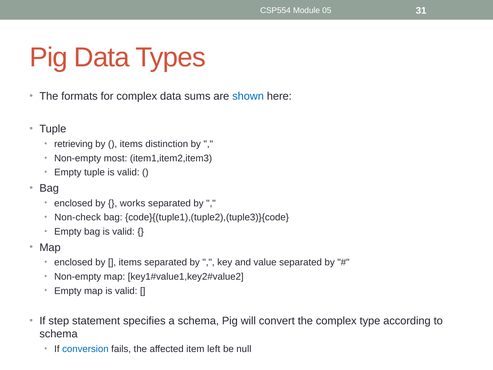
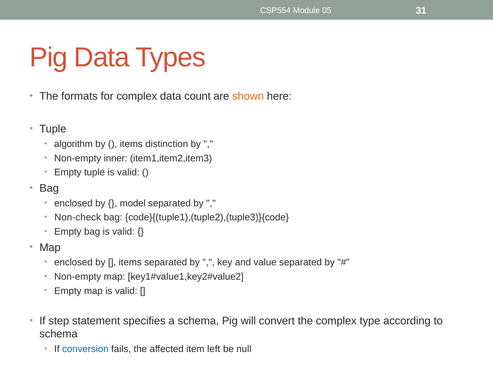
sums: sums -> count
shown colour: blue -> orange
retrieving: retrieving -> algorithm
most: most -> inner
works: works -> model
